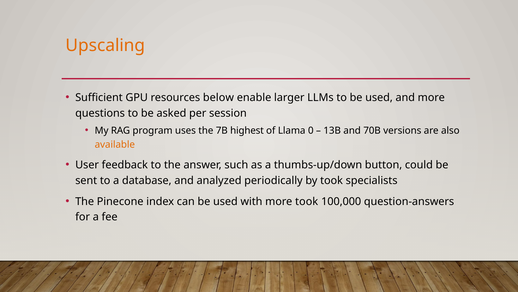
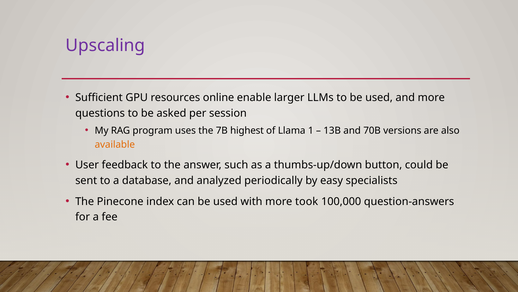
Upscaling colour: orange -> purple
below: below -> online
0: 0 -> 1
by took: took -> easy
